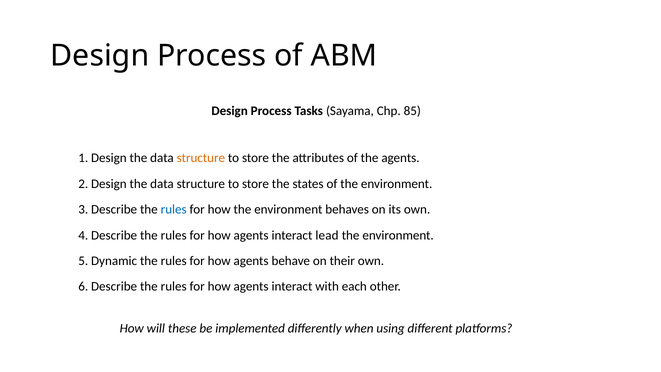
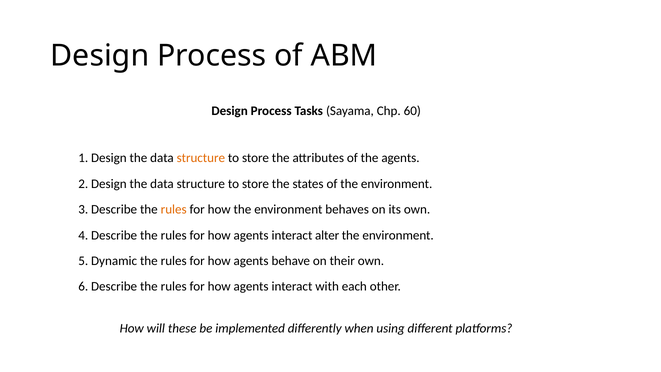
85: 85 -> 60
rules at (174, 209) colour: blue -> orange
lead: lead -> alter
